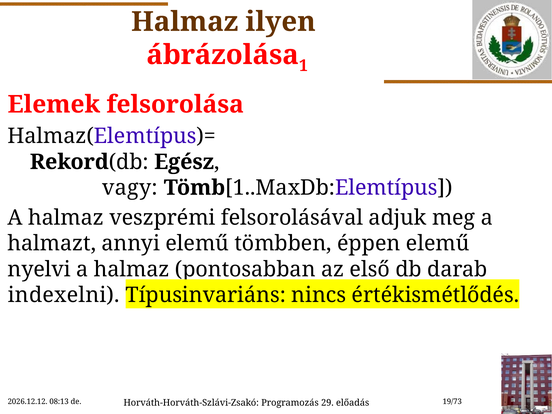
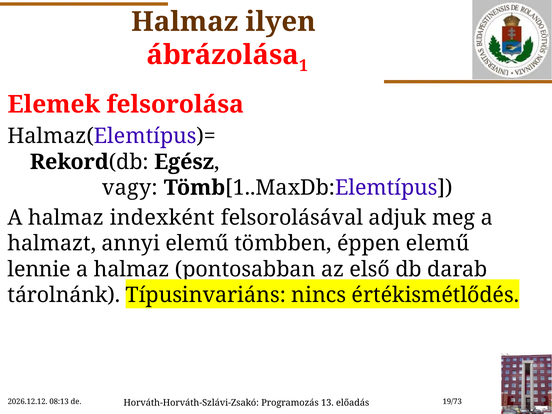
veszprémi: veszprémi -> indexként
nyelvi: nyelvi -> lennie
indexelni: indexelni -> tárolnánk
29: 29 -> 13
